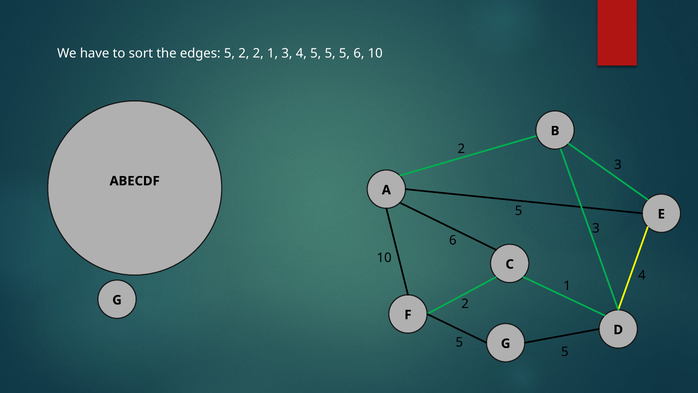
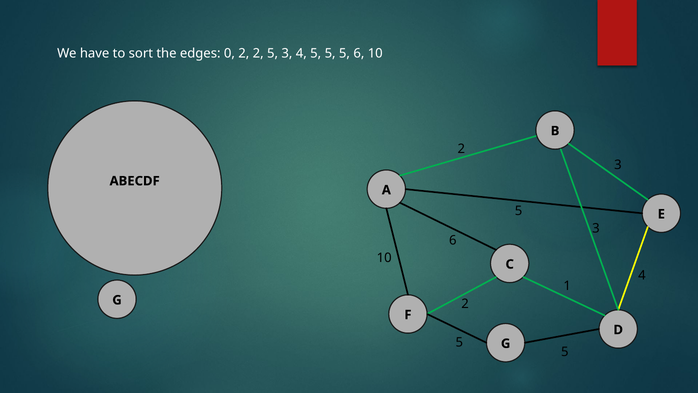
edges 5: 5 -> 0
2 2 1: 1 -> 5
